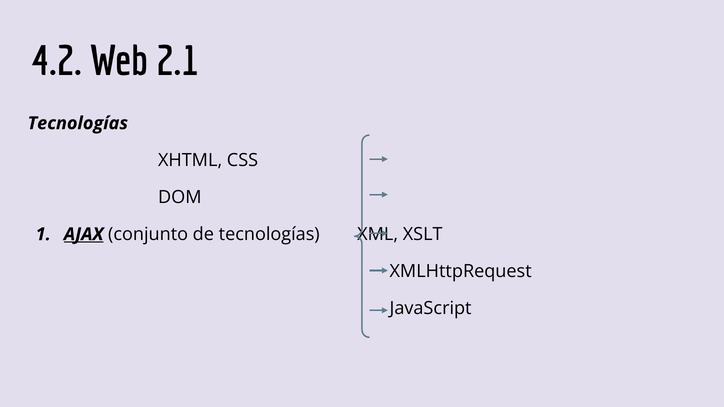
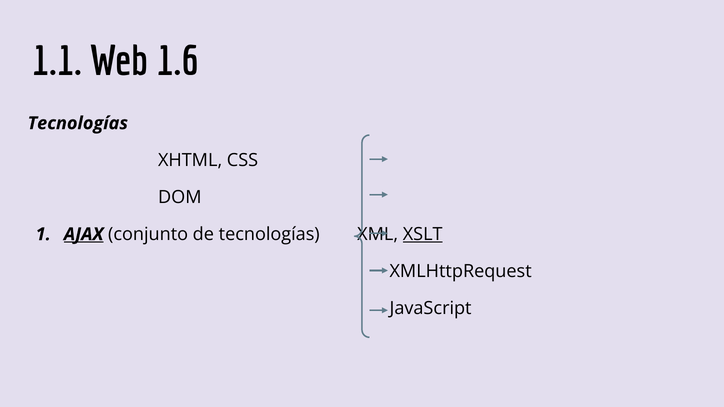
4.2: 4.2 -> 1.1
2.1: 2.1 -> 1.6
XSLT underline: none -> present
